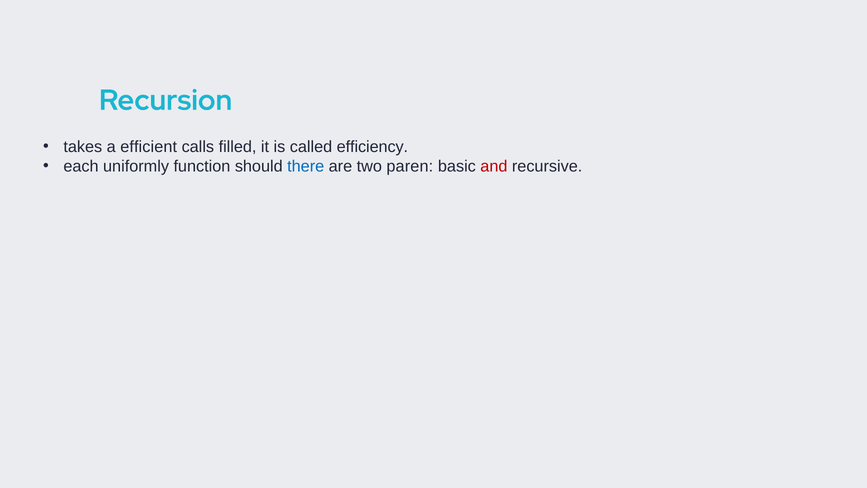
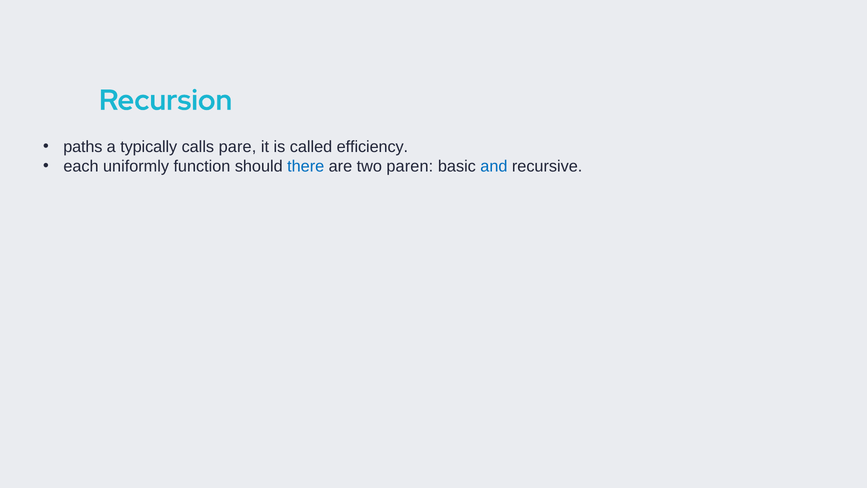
takes: takes -> paths
efficient: efficient -> typically
filled: filled -> pare
and colour: red -> blue
